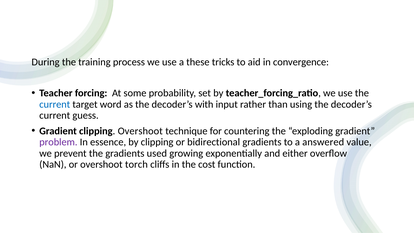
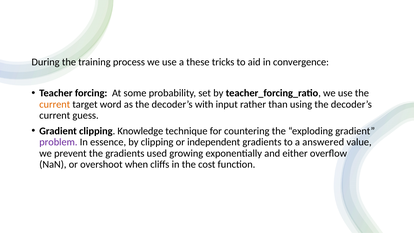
current at (55, 104) colour: blue -> orange
clipping Overshoot: Overshoot -> Knowledge
bidirectional: bidirectional -> independent
torch: torch -> when
